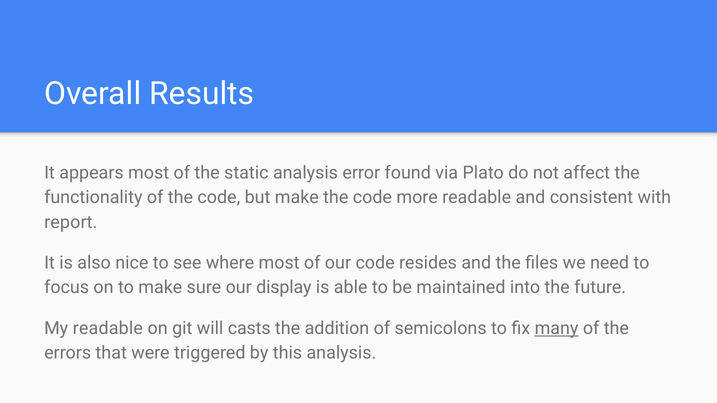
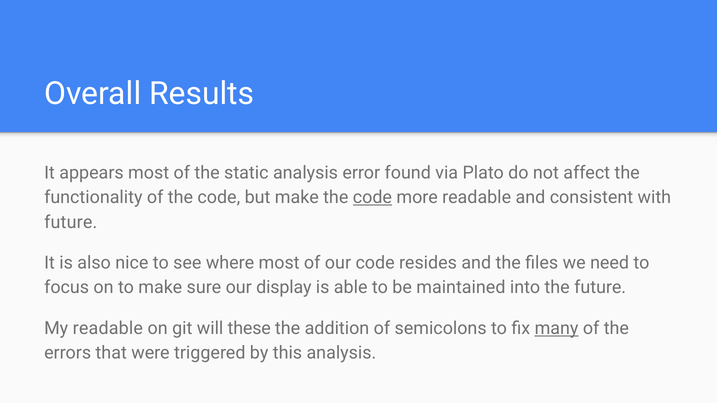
code at (372, 198) underline: none -> present
report at (71, 222): report -> future
casts: casts -> these
